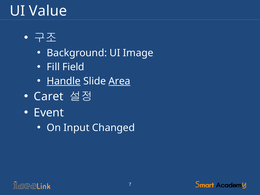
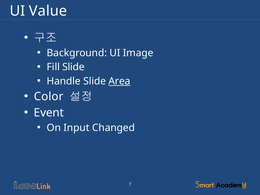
Fill Field: Field -> Slide
Handle underline: present -> none
Caret: Caret -> Color
